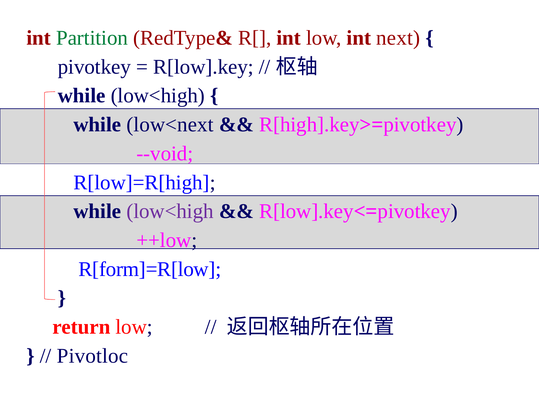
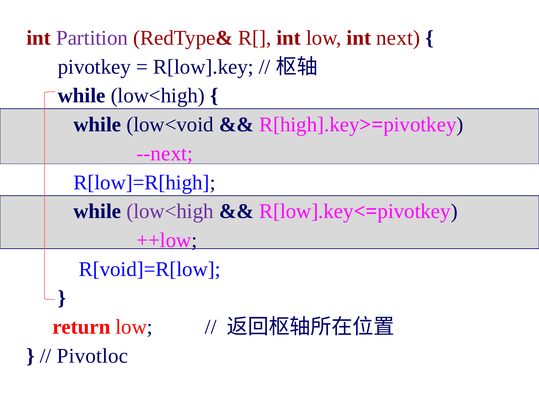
Partition colour: green -> purple
low<next: low<next -> low<void
--void: --void -> --next
R[form]=R[low: R[form]=R[low -> R[void]=R[low
